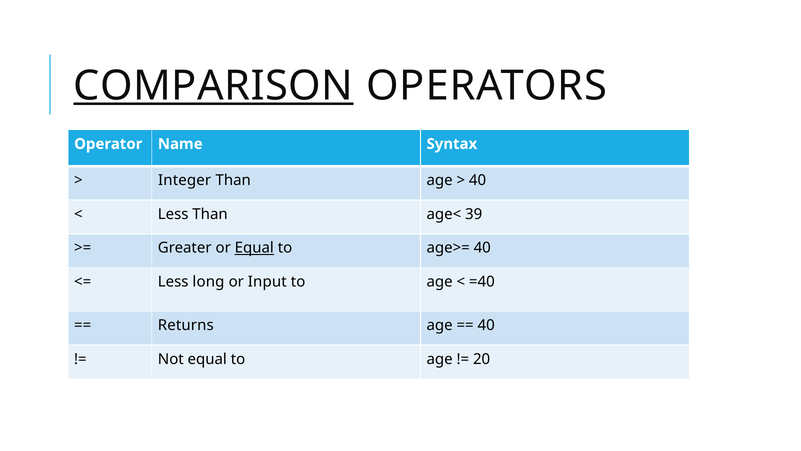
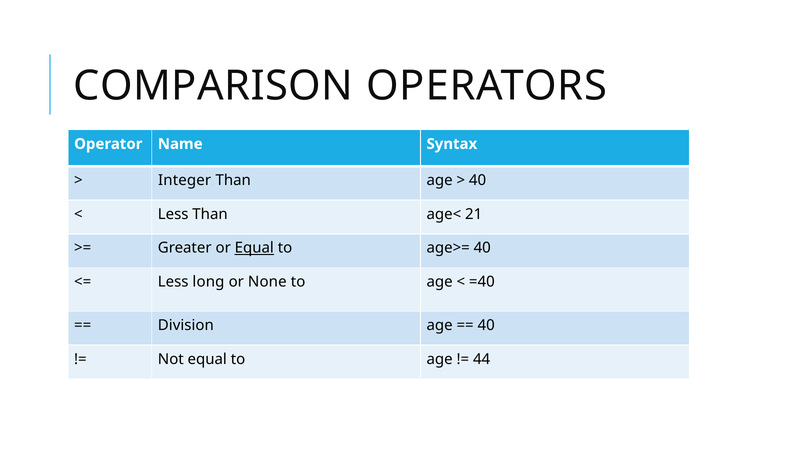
COMPARISON underline: present -> none
39: 39 -> 21
Input: Input -> None
Returns: Returns -> Division
20: 20 -> 44
